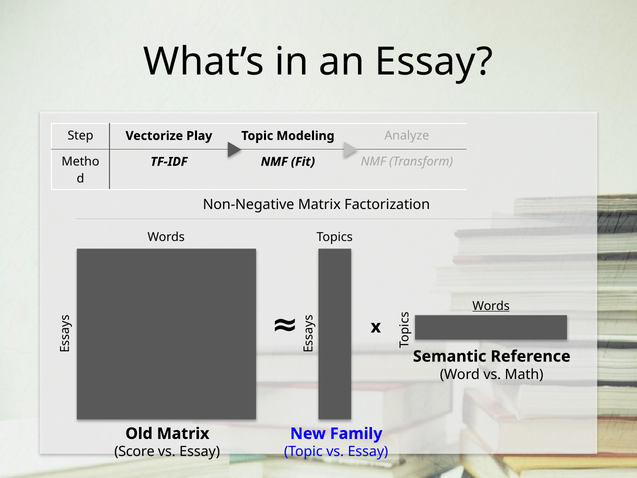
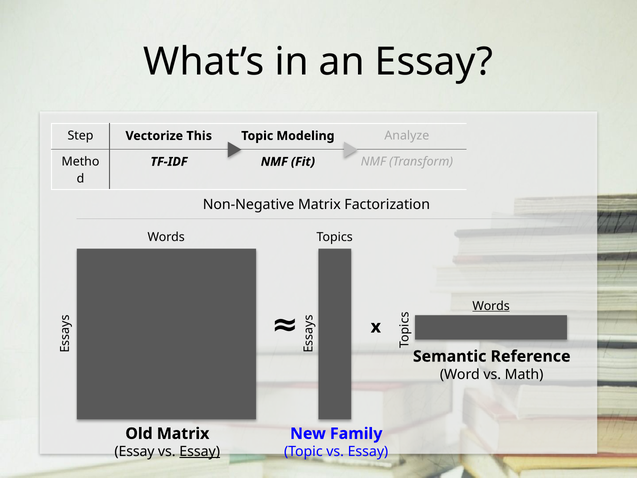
Play: Play -> This
Score at (134, 451): Score -> Essay
Essay at (200, 451) underline: none -> present
